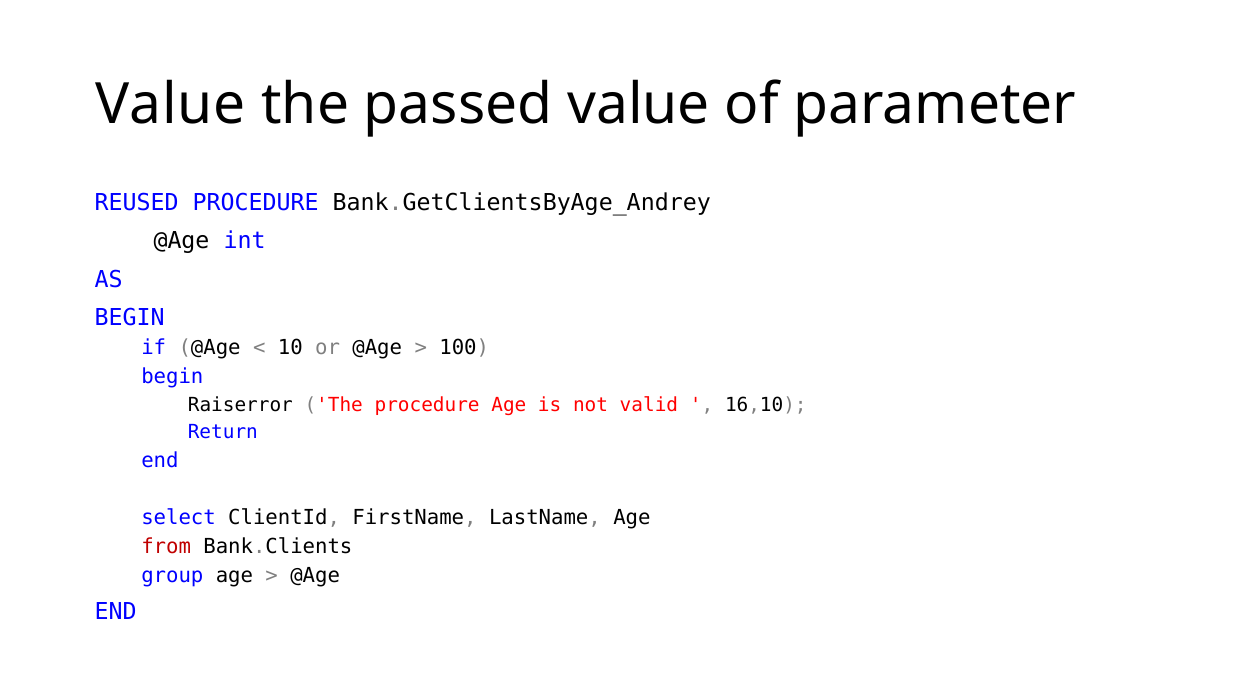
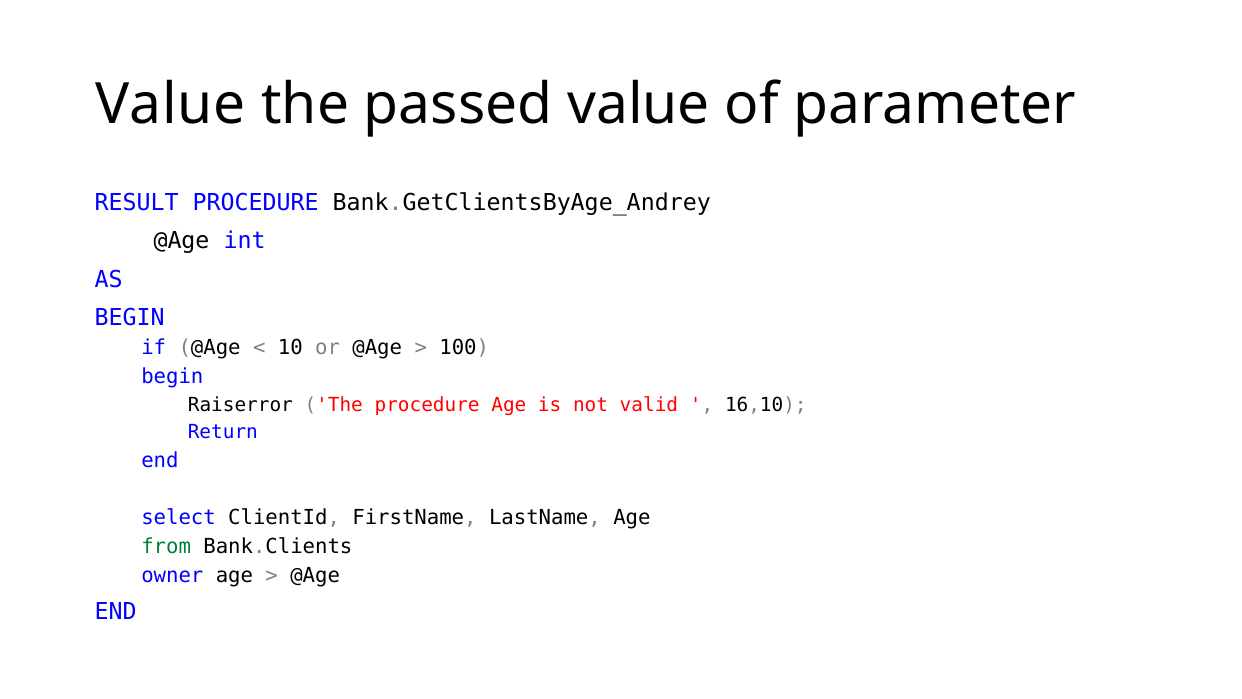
REUSED: REUSED -> RESULT
from colour: red -> green
group: group -> owner
